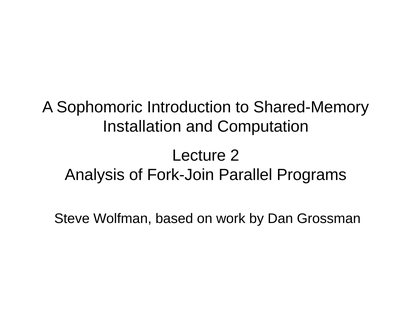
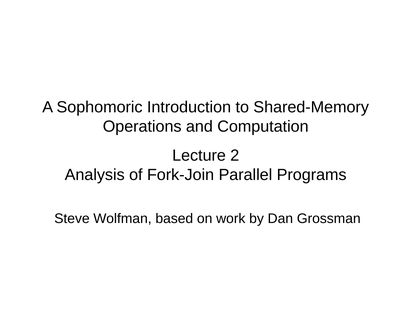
Installation: Installation -> Operations
